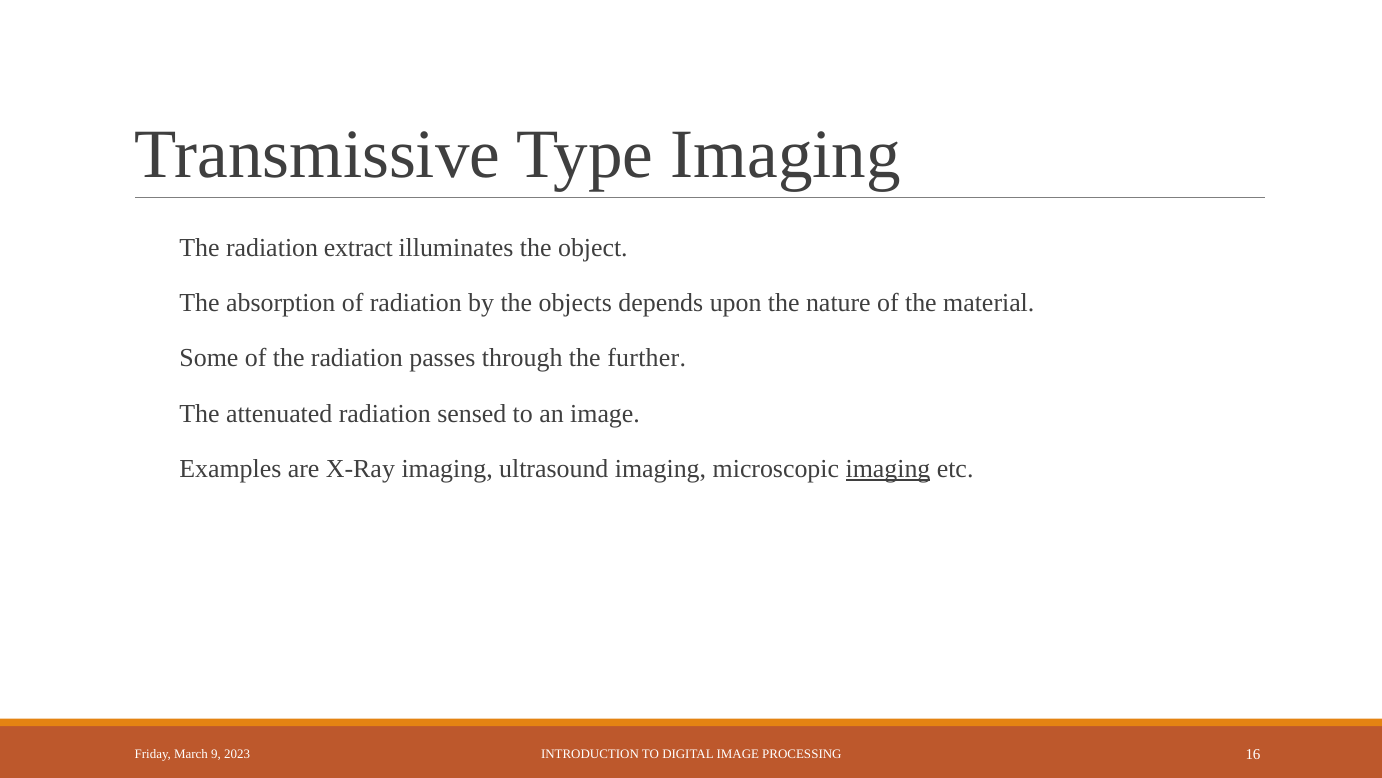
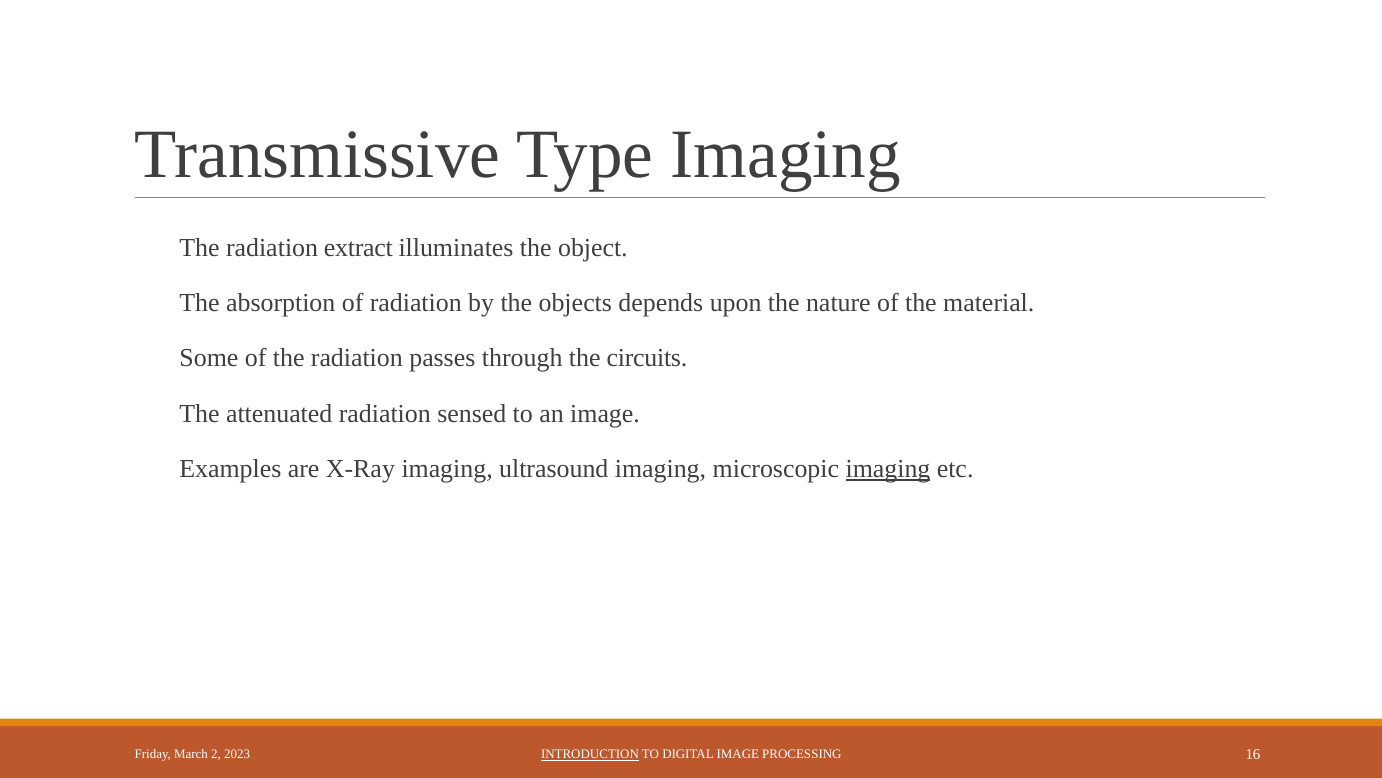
further: further -> circuits
9: 9 -> 2
INTRODUCTION underline: none -> present
